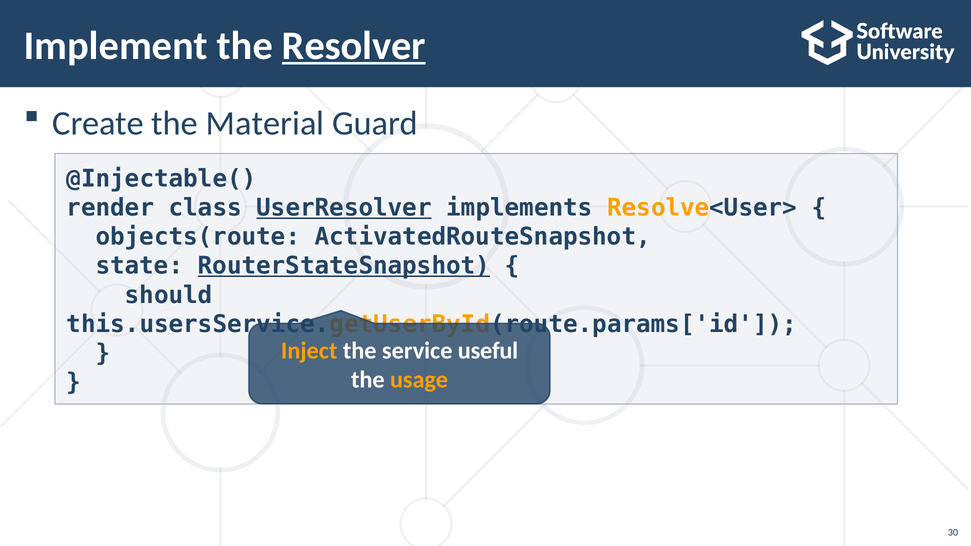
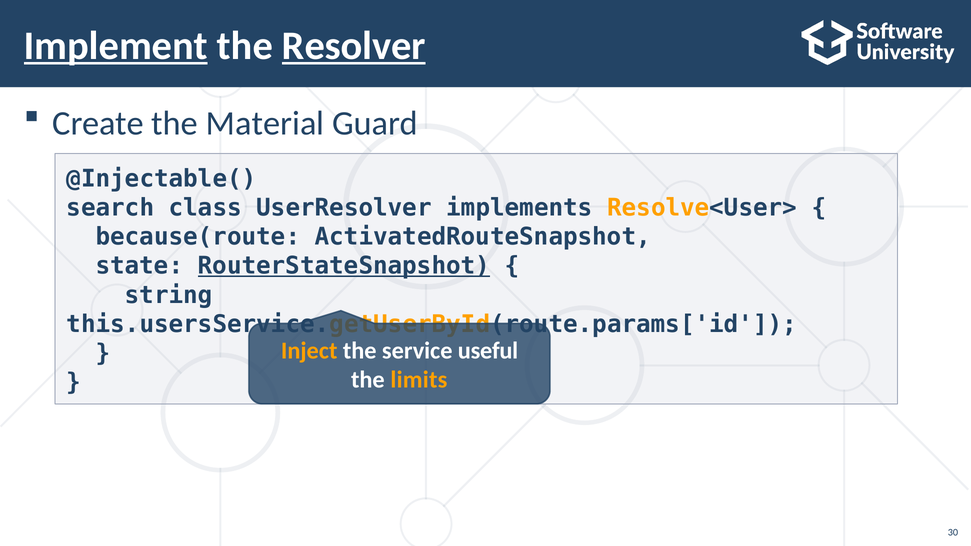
Implement underline: none -> present
render: render -> search
UserResolver underline: present -> none
objects(route: objects(route -> because(route
should: should -> string
usage: usage -> limits
